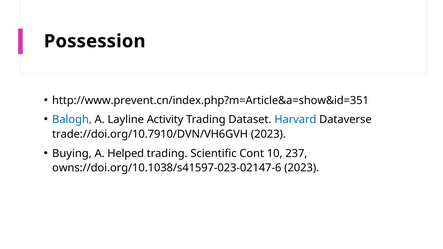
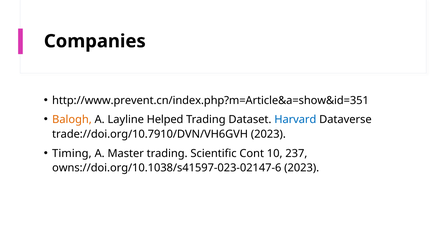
Possession: Possession -> Companies
Balogh colour: blue -> orange
Activity: Activity -> Helped
Buying: Buying -> Timing
Helped: Helped -> Master
